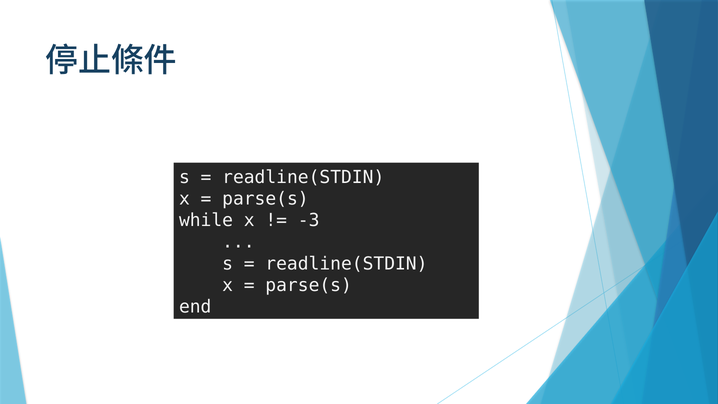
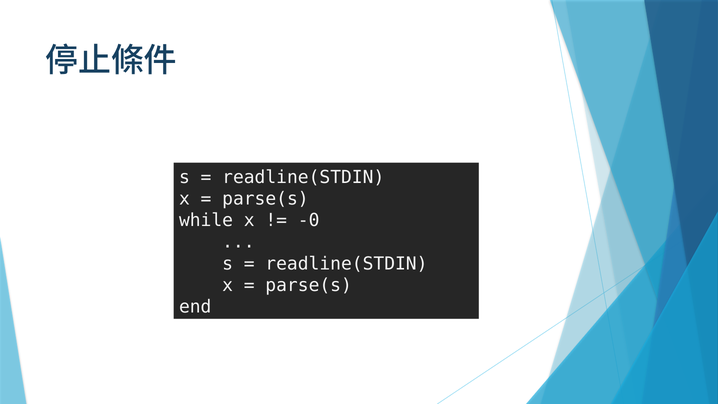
-3: -3 -> -0
